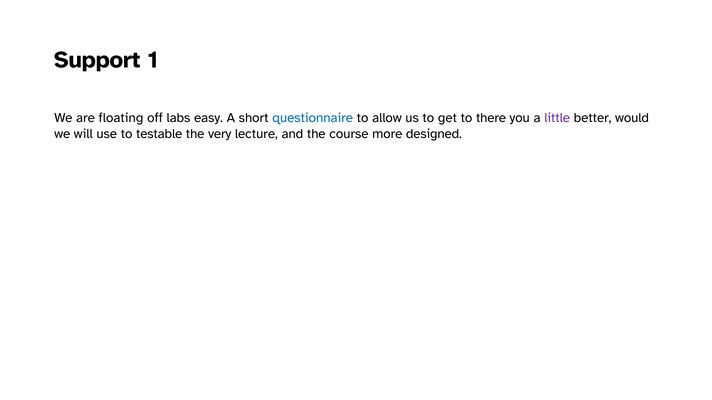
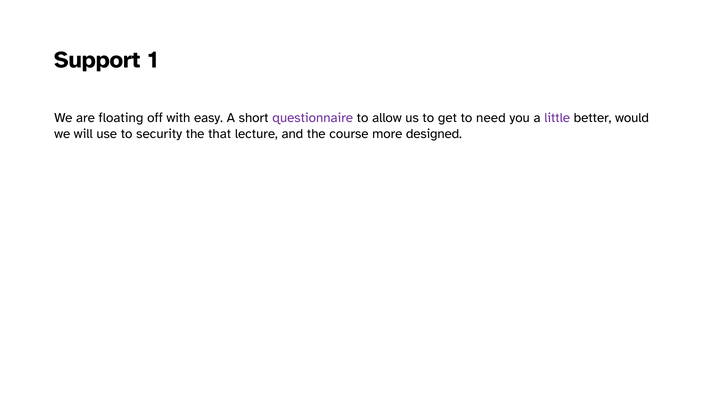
labs: labs -> with
questionnaire colour: blue -> purple
there: there -> need
testable: testable -> security
very: very -> that
